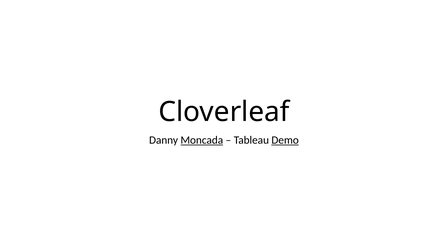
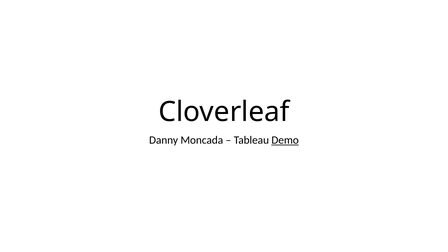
Moncada underline: present -> none
